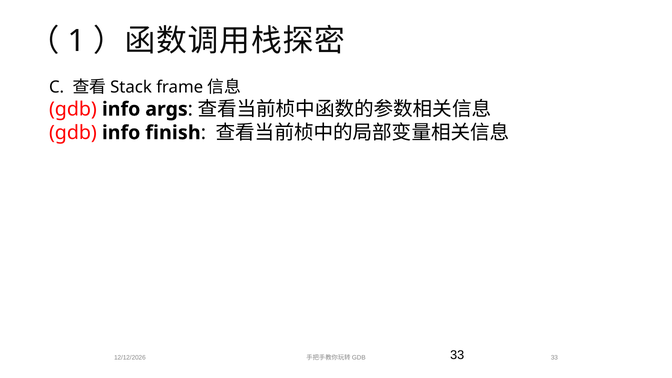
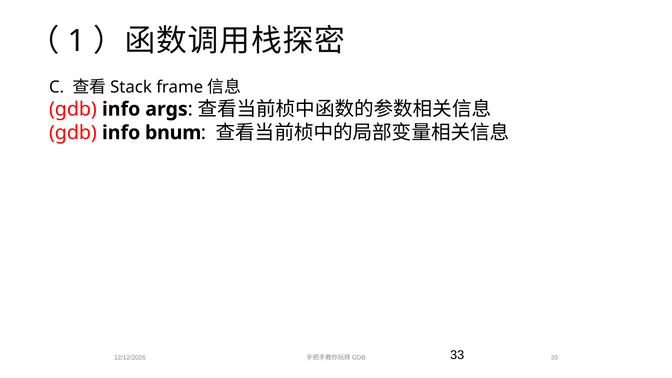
finish: finish -> bnum
